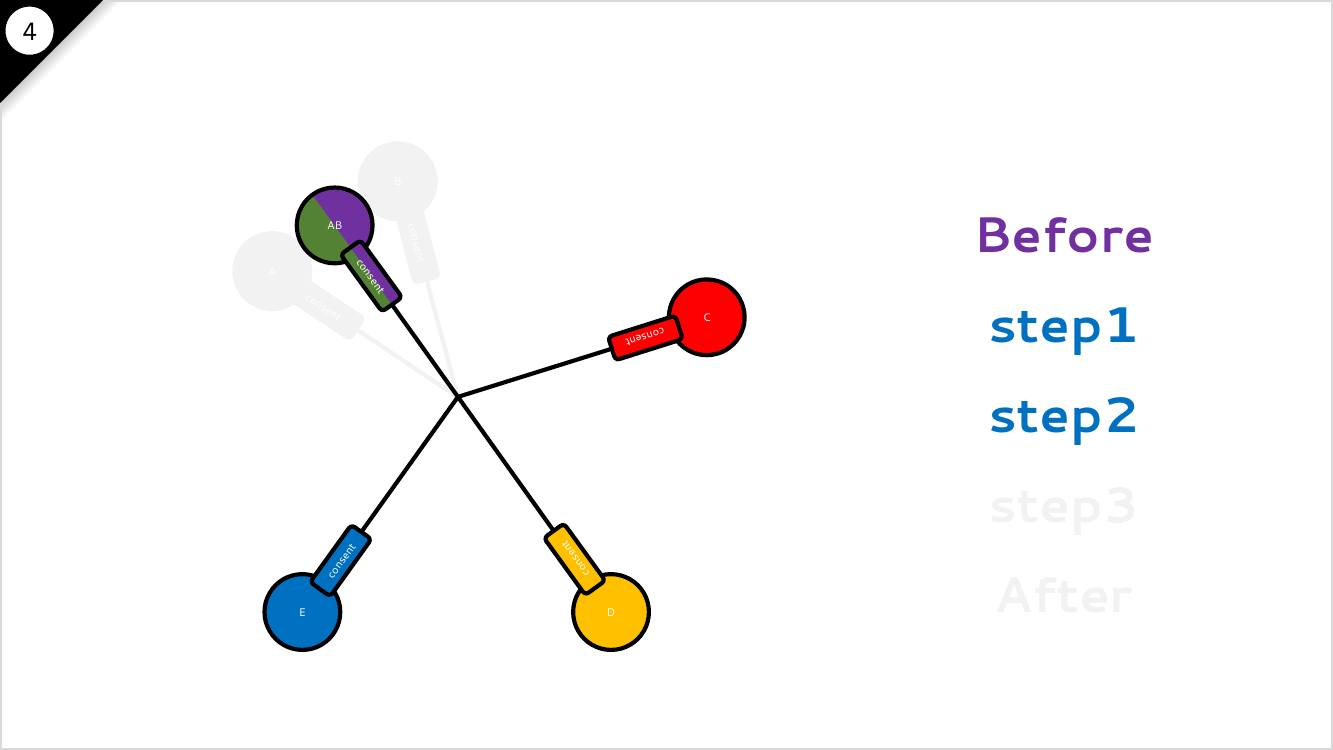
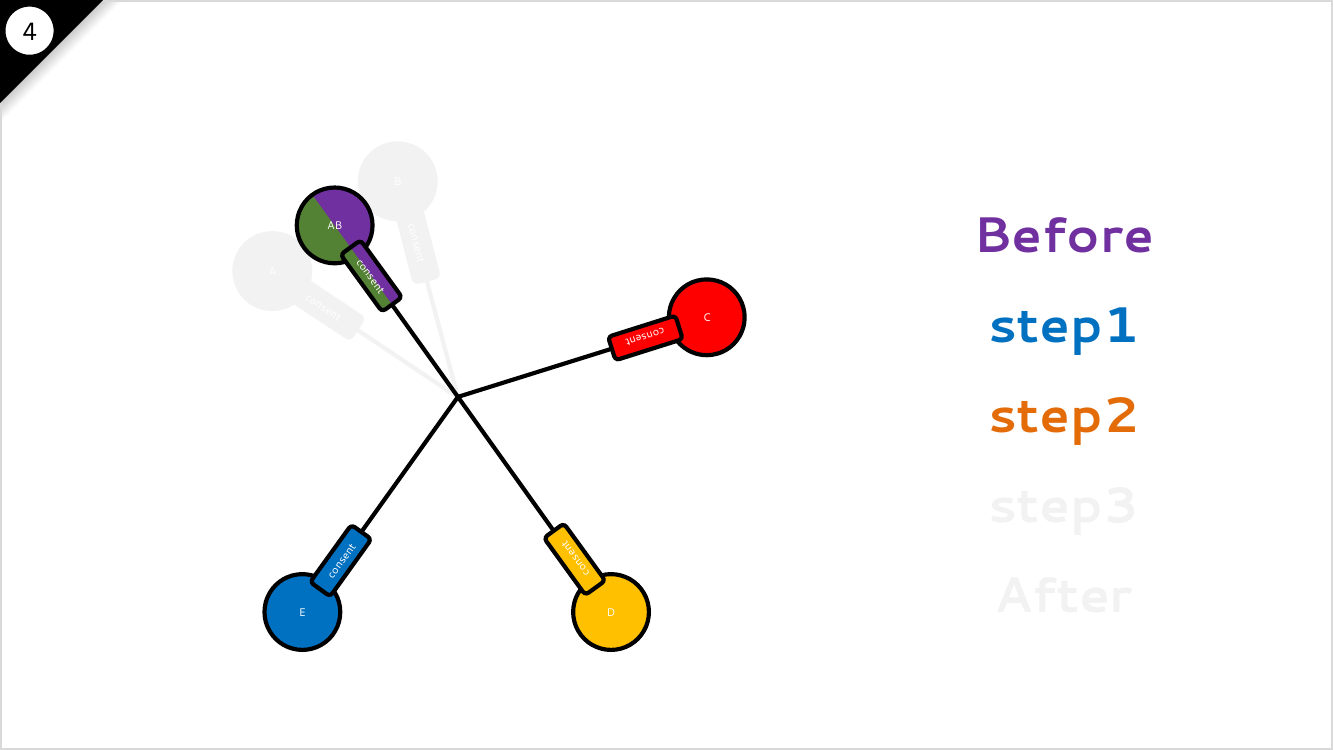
step2 colour: blue -> orange
